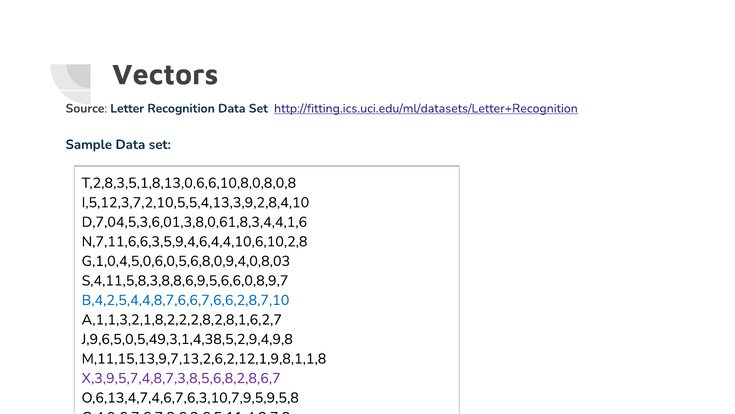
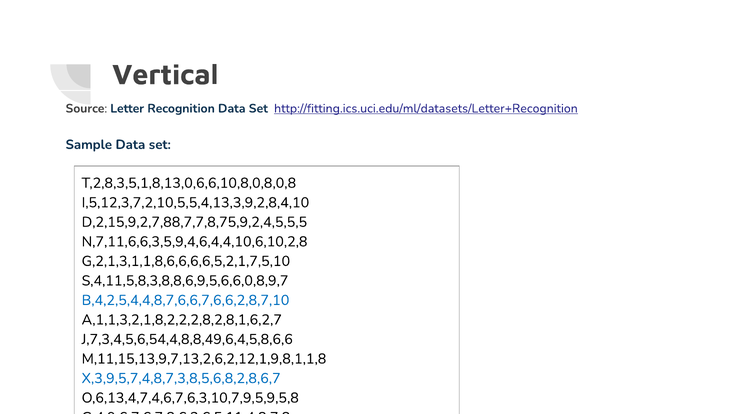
Vectors: Vectors -> Vertical
D,7,04,5,3,6,01,3,8,0,61,8,3,4,4,1,6: D,7,04,5,3,6,01,3,8,0,61,8,3,4,4,1,6 -> D,2,15,9,2,7,88,7,7,8,75,9,2,4,5,5,5
G,1,0,4,5,0,6,0,5,6,8,0,9,4,0,8,03: G,1,0,4,5,0,6,0,5,6,8,0,9,4,0,8,03 -> G,2,1,3,1,1,8,6,6,6,6,5,2,1,7,5,10
J,9,6,5,0,5,49,3,1,4,38,5,2,9,4,9,8: J,9,6,5,0,5,49,3,1,4,38,5,2,9,4,9,8 -> J,7,3,4,5,6,54,4,8,8,49,6,4,5,8,6,6
X,3,9,5,7,4,8,7,3,8,5,6,8,2,8,6,7 colour: purple -> blue
